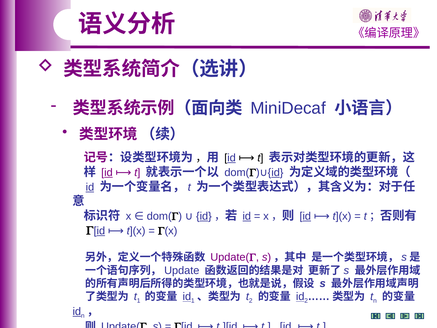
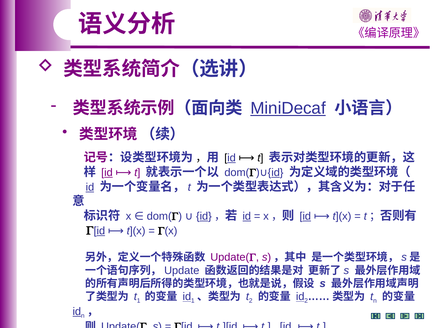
MiniDecaf underline: none -> present
